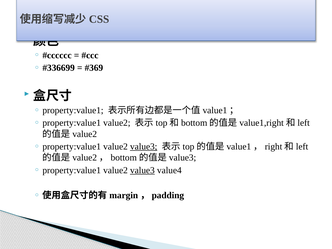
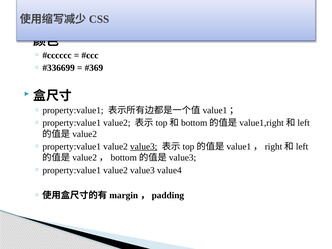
value3 at (142, 170) underline: present -> none
